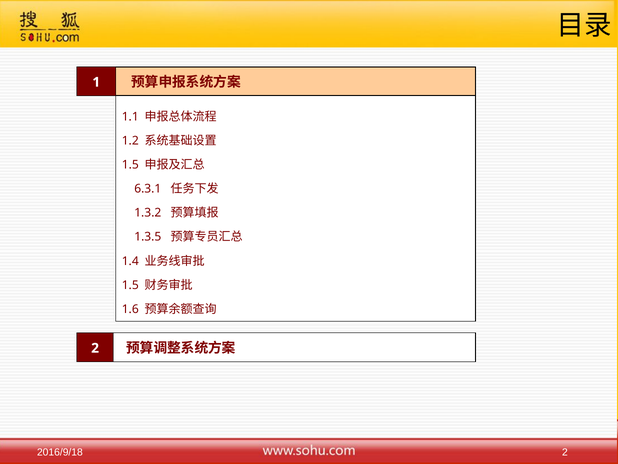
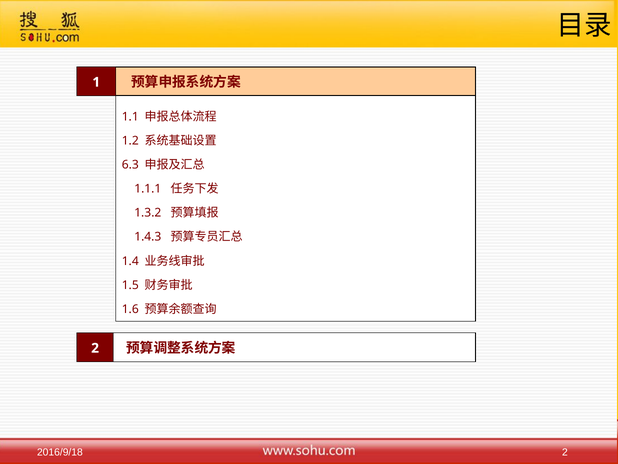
1.5 at (130, 165): 1.5 -> 6.3
6.3.1: 6.3.1 -> 1.1.1
1.3.5: 1.3.5 -> 1.4.3
